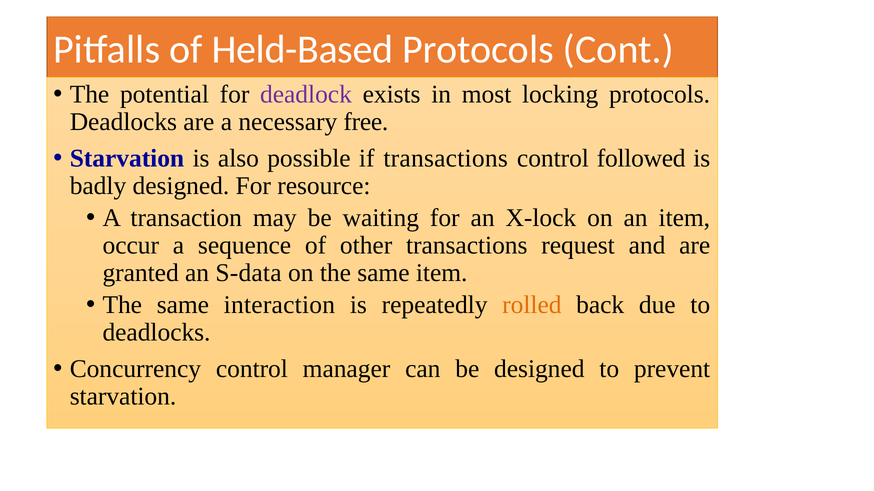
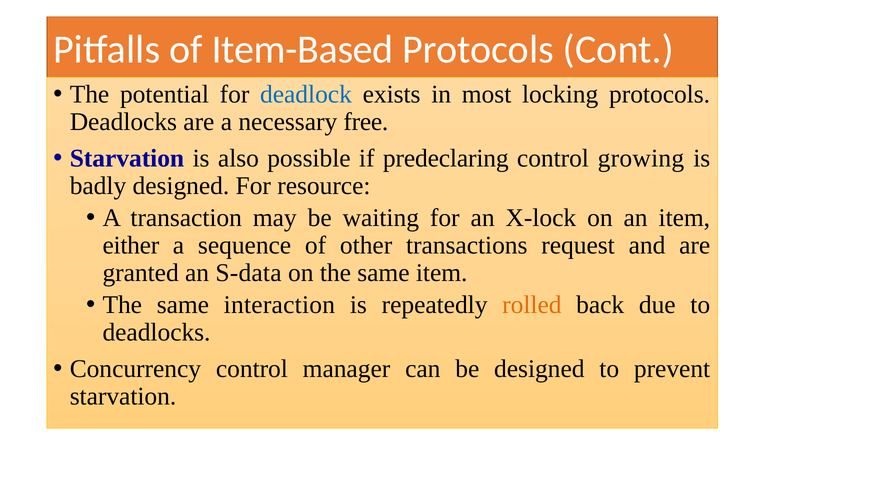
Held-Based: Held-Based -> Item-Based
deadlock colour: purple -> blue
if transactions: transactions -> predeclaring
followed: followed -> growing
occur: occur -> either
